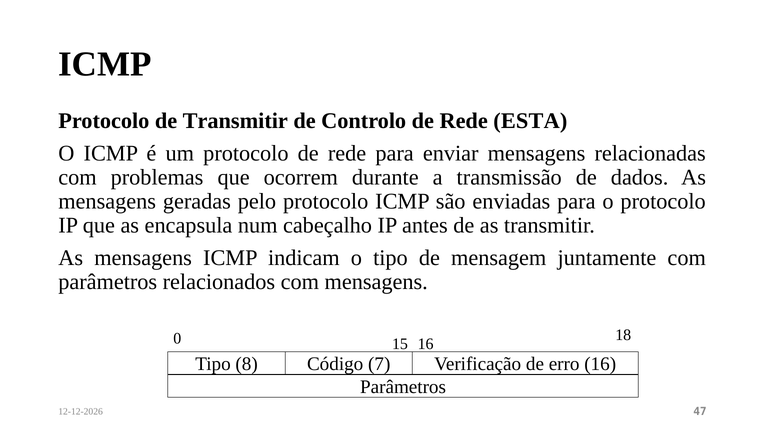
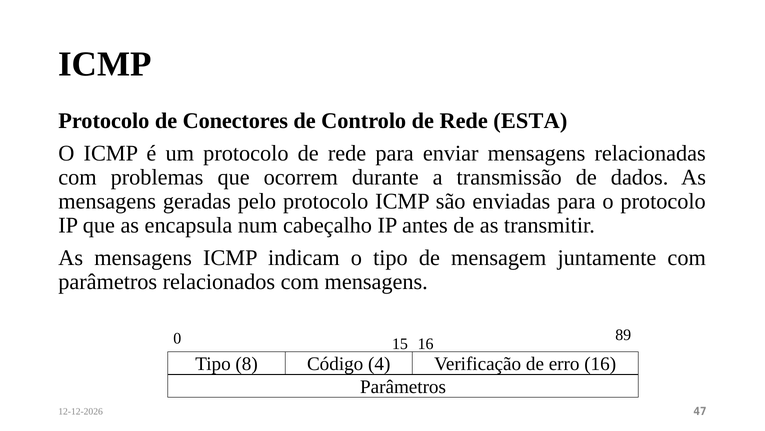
de Transmitir: Transmitir -> Conectores
18: 18 -> 89
7: 7 -> 4
